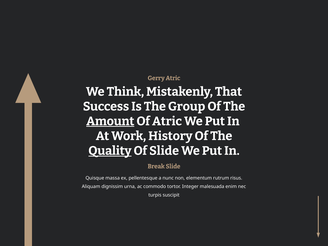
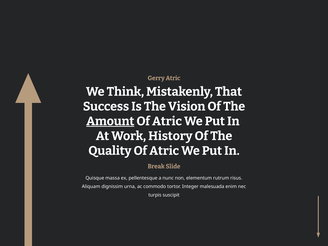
Group: Group -> Vision
Quality underline: present -> none
Slide at (164, 151): Slide -> Atric
